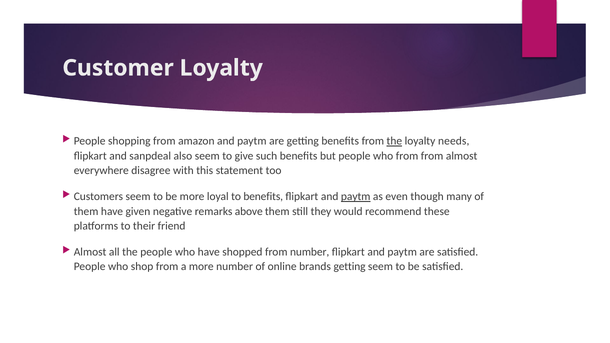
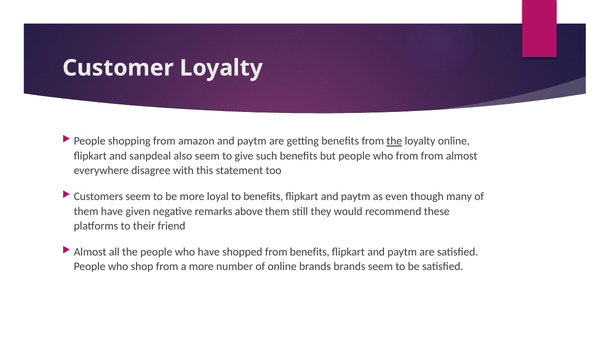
loyalty needs: needs -> online
paytm at (356, 197) underline: present -> none
from number: number -> benefits
brands getting: getting -> brands
